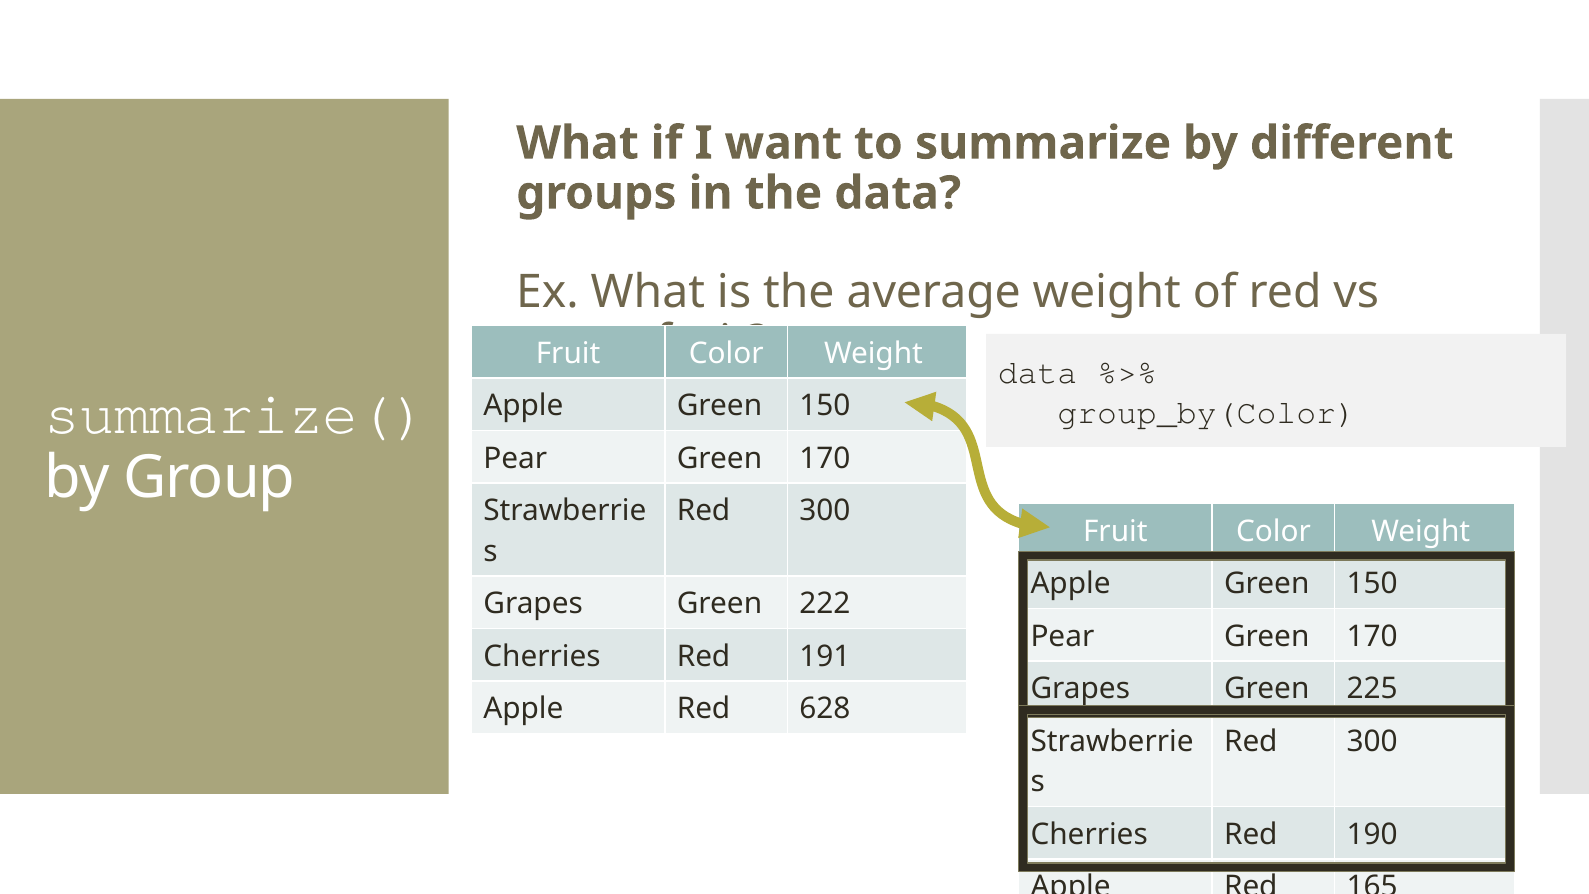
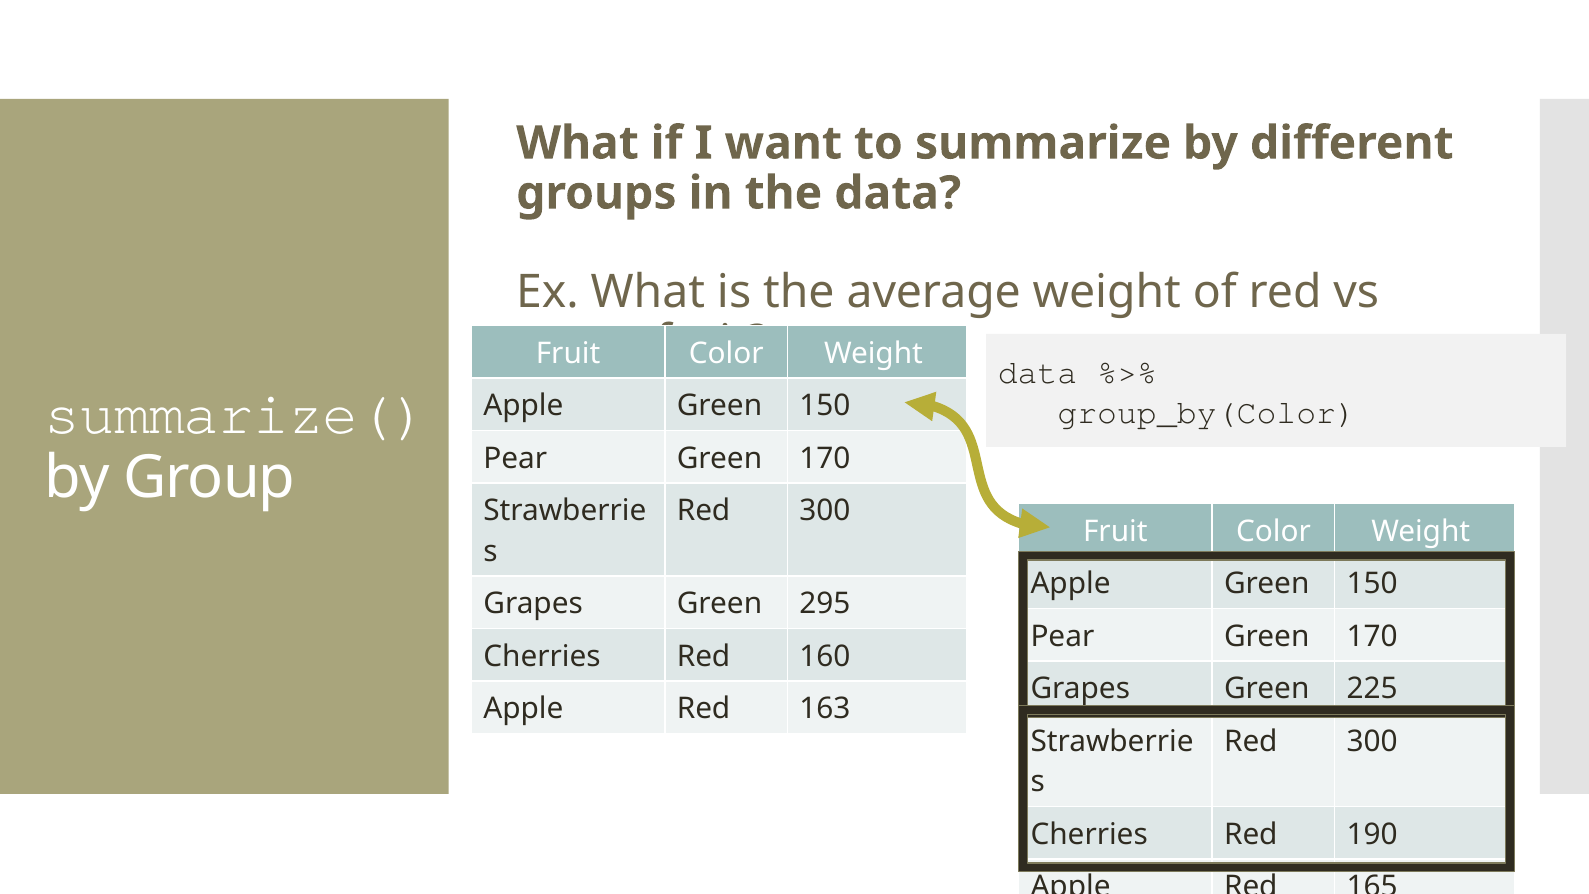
222: 222 -> 295
191: 191 -> 160
628: 628 -> 163
